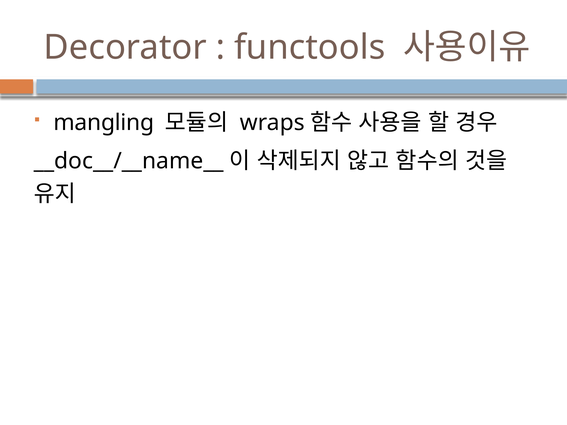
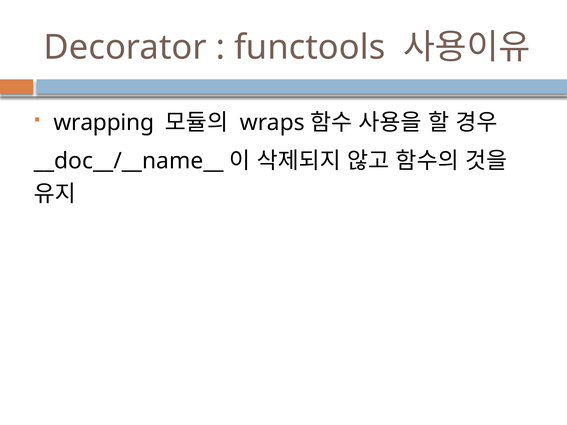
mangling: mangling -> wrapping
